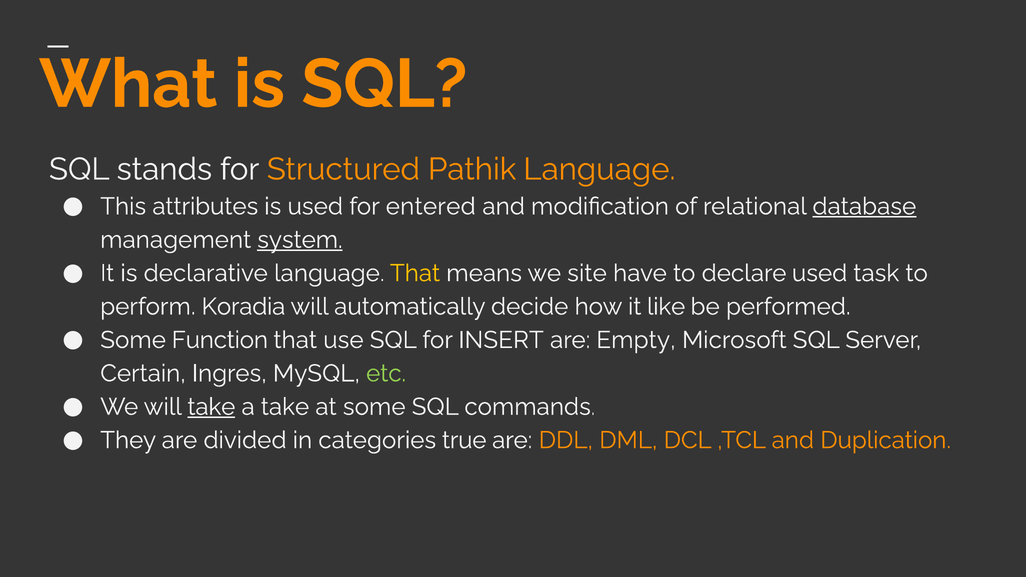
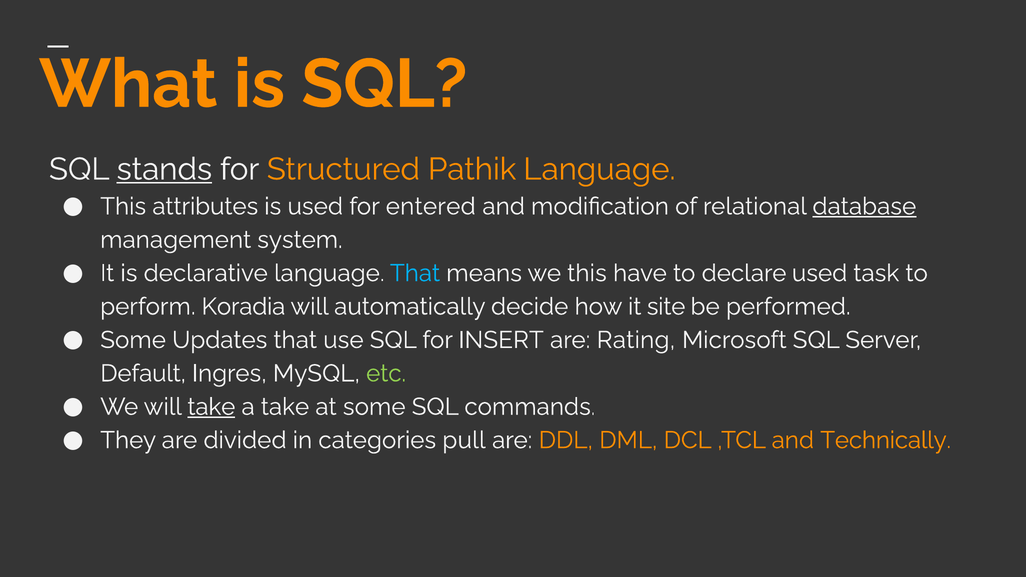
stands underline: none -> present
system underline: present -> none
That at (415, 273) colour: yellow -> light blue
we site: site -> this
like: like -> site
Function: Function -> Updates
Empty: Empty -> Rating
Certain: Certain -> Default
true: true -> pull
Duplication: Duplication -> Technically
